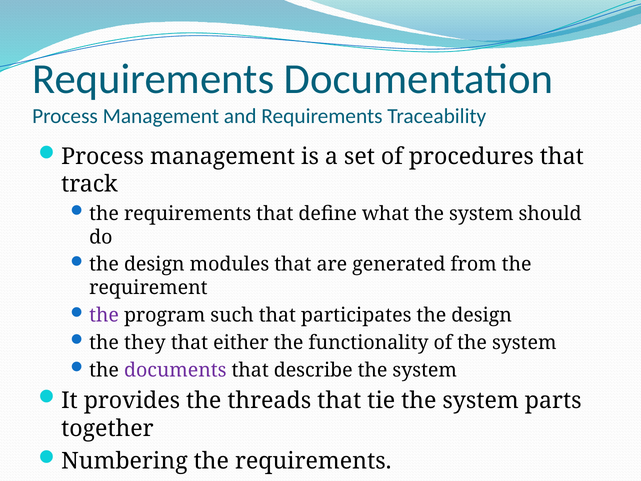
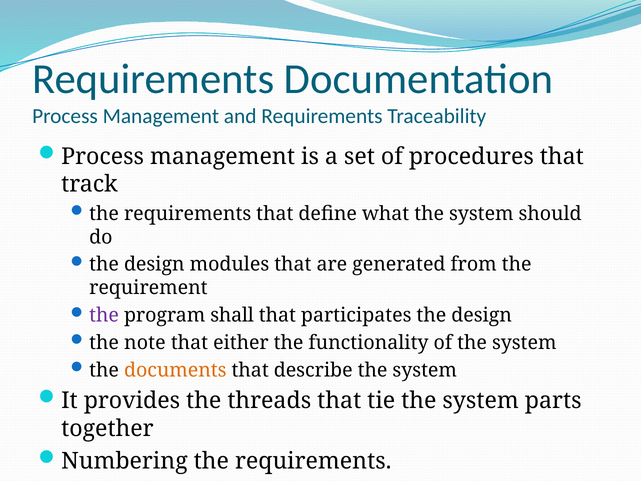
such: such -> shall
they: they -> note
documents colour: purple -> orange
